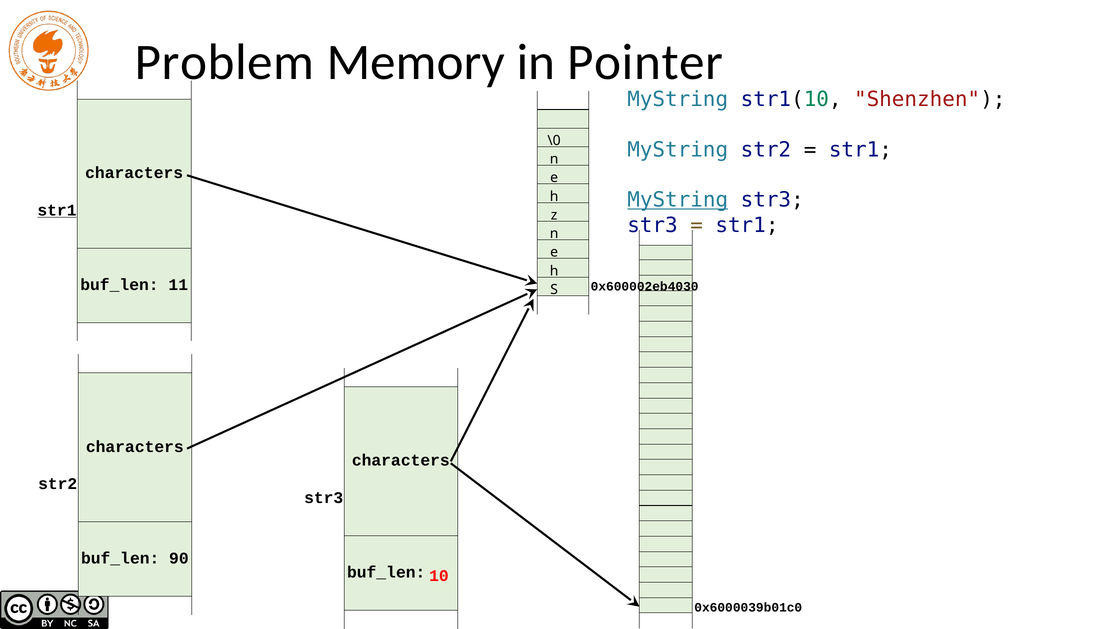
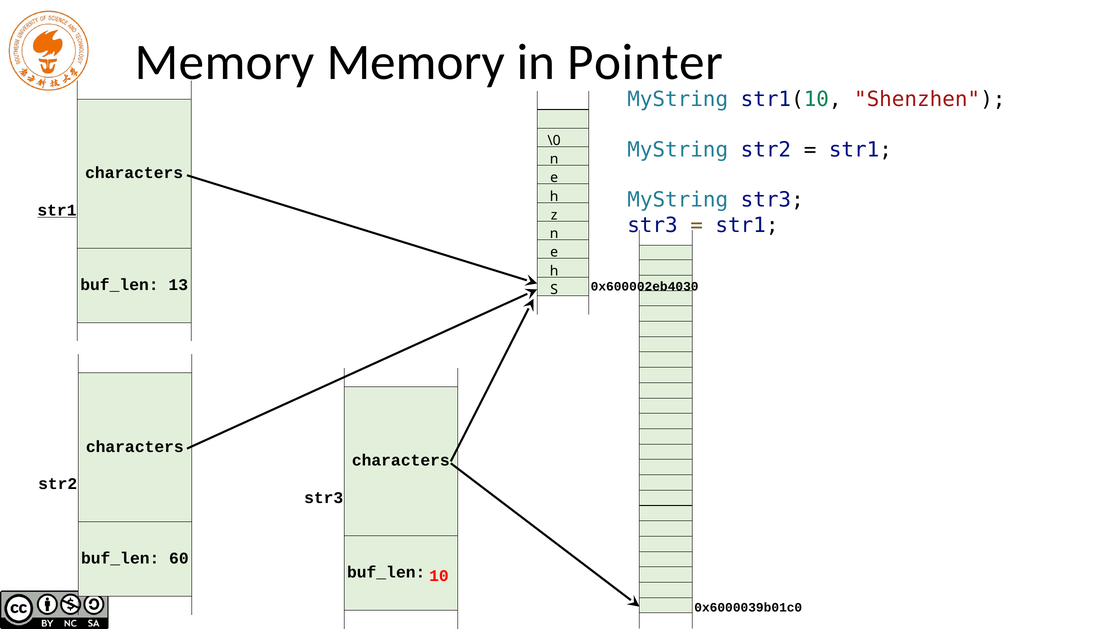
Problem at (225, 62): Problem -> Memory
MyString at (678, 200) underline: present -> none
11: 11 -> 13
90: 90 -> 60
